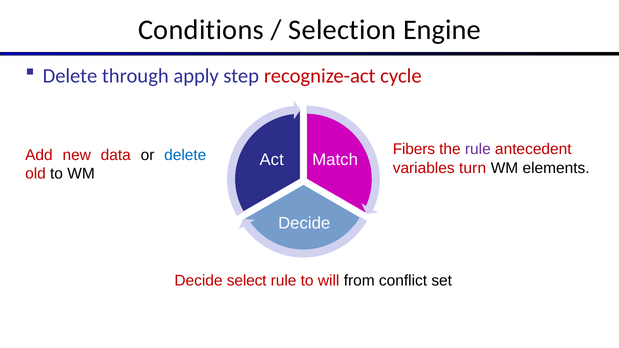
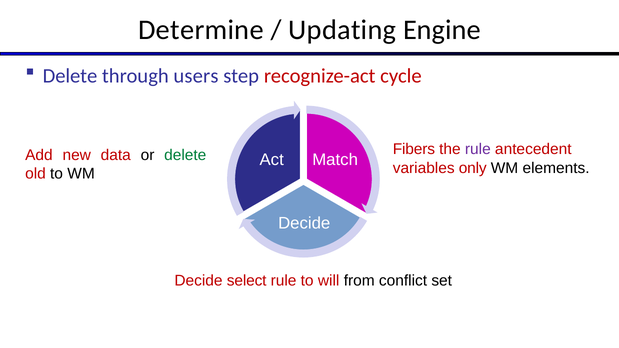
Conditions: Conditions -> Determine
Selection: Selection -> Updating
apply: apply -> users
delete at (185, 155) colour: blue -> green
turn: turn -> only
